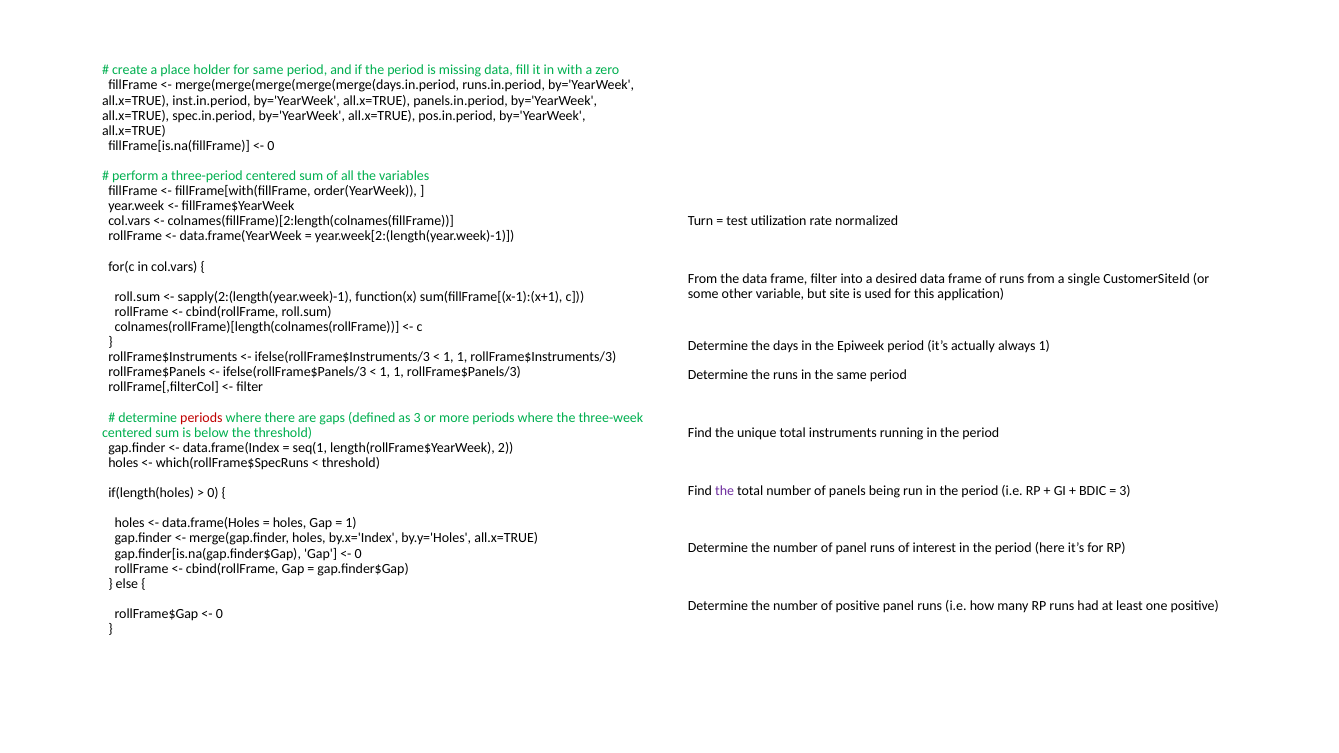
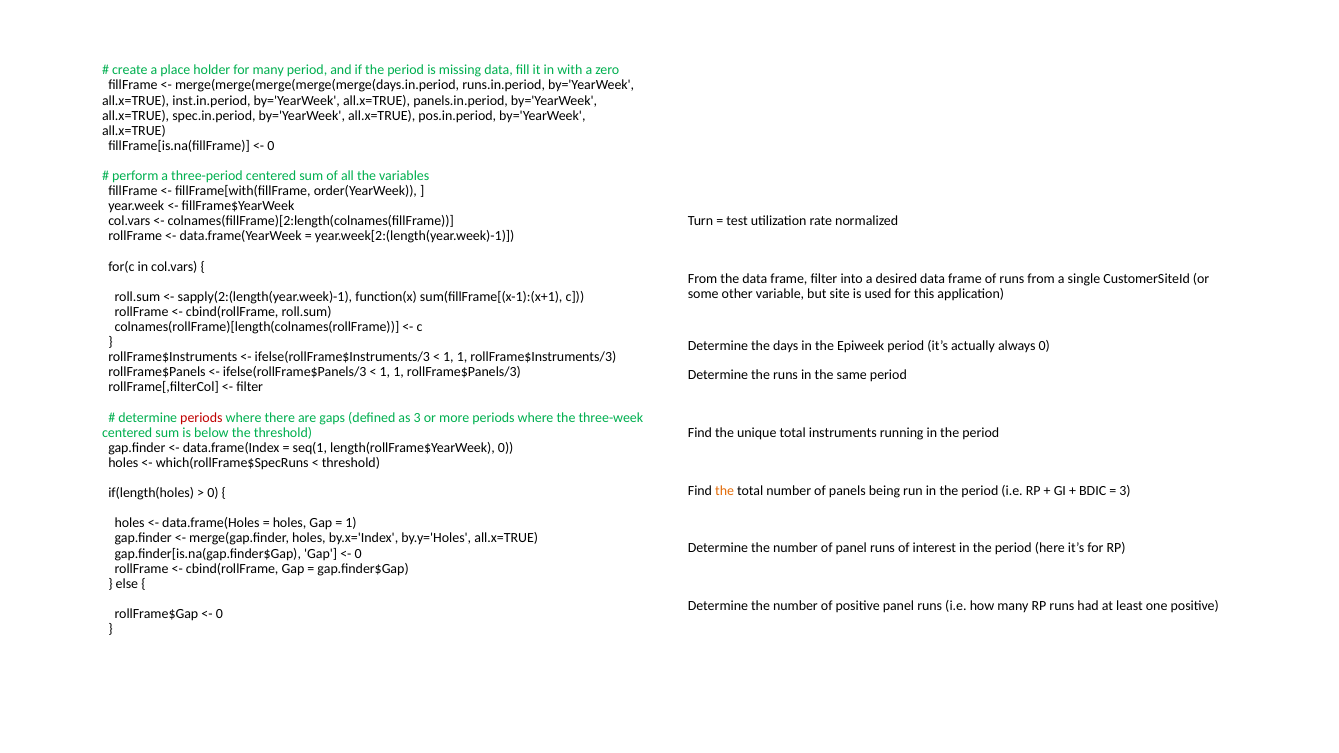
for same: same -> many
always 1: 1 -> 0
length(rollFrame$YearWeek 2: 2 -> 0
the at (725, 491) colour: purple -> orange
